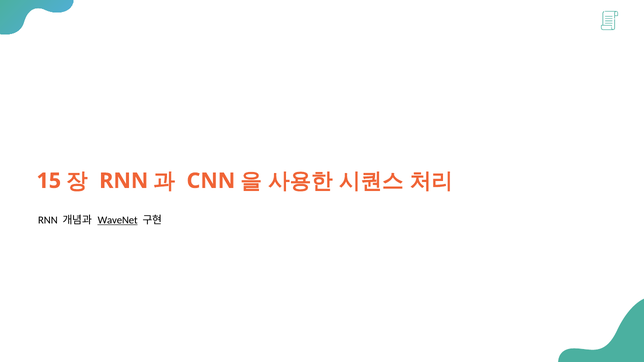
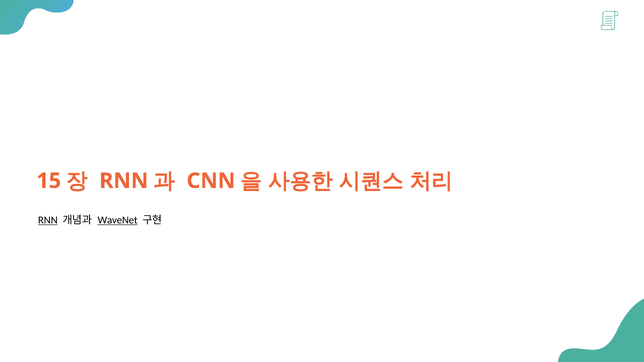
RNN at (48, 220) underline: none -> present
